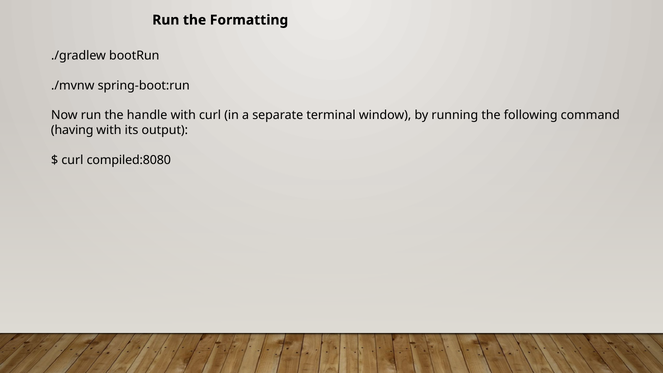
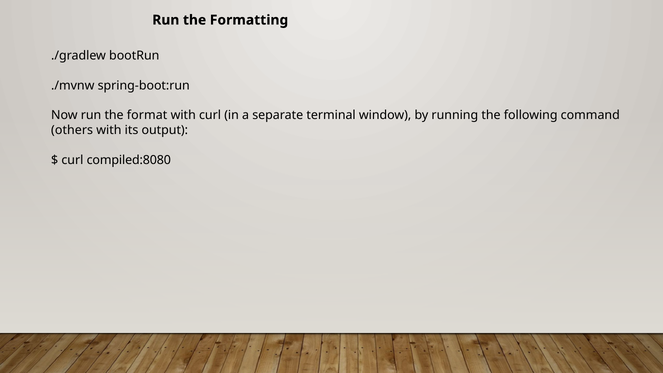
handle: handle -> format
having: having -> others
